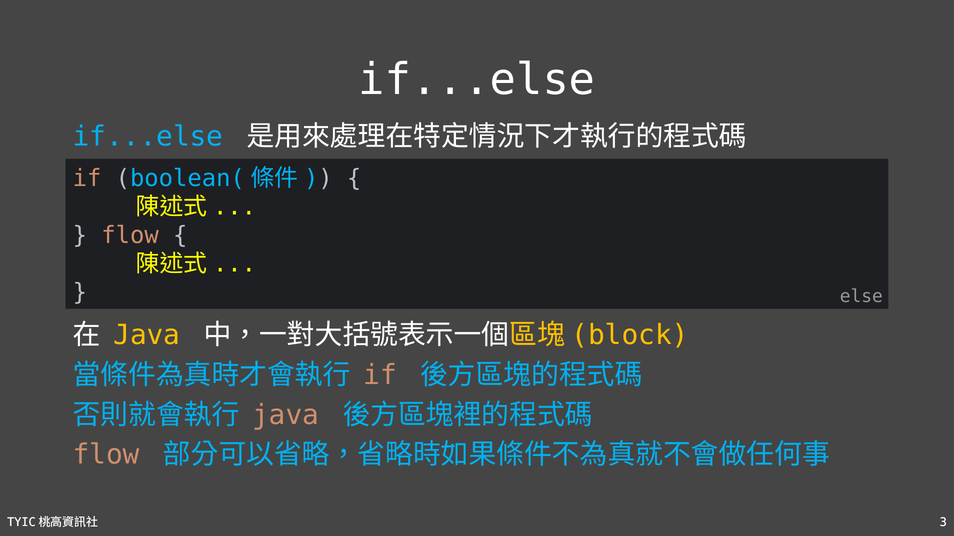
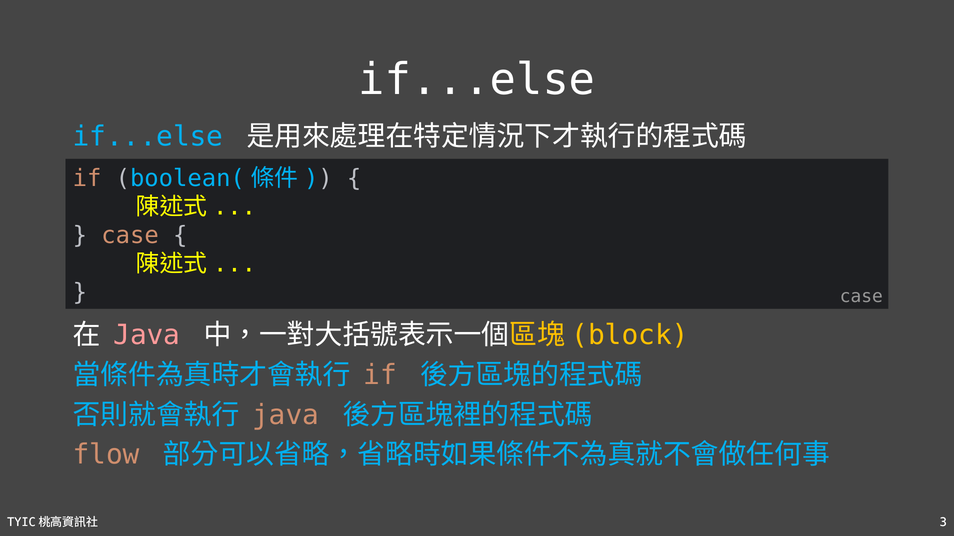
flow at (130, 236): flow -> case
else at (861, 297): else -> case
Java at (147, 335) colour: yellow -> pink
